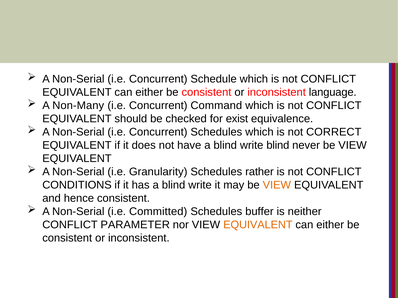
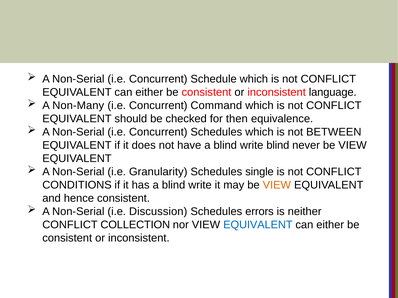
exist: exist -> then
CORRECT: CORRECT -> BETWEEN
rather: rather -> single
Committed: Committed -> Discussion
buffer: buffer -> errors
PARAMETER: PARAMETER -> COLLECTION
EQUIVALENT at (258, 225) colour: orange -> blue
